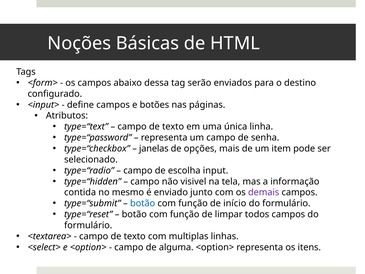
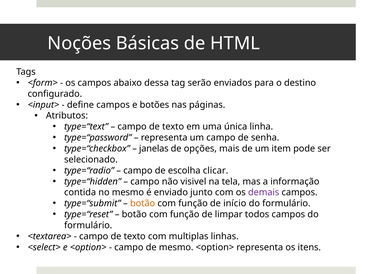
input: input -> clicar
botão at (143, 203) colour: blue -> orange
de alguma: alguma -> mesmo
